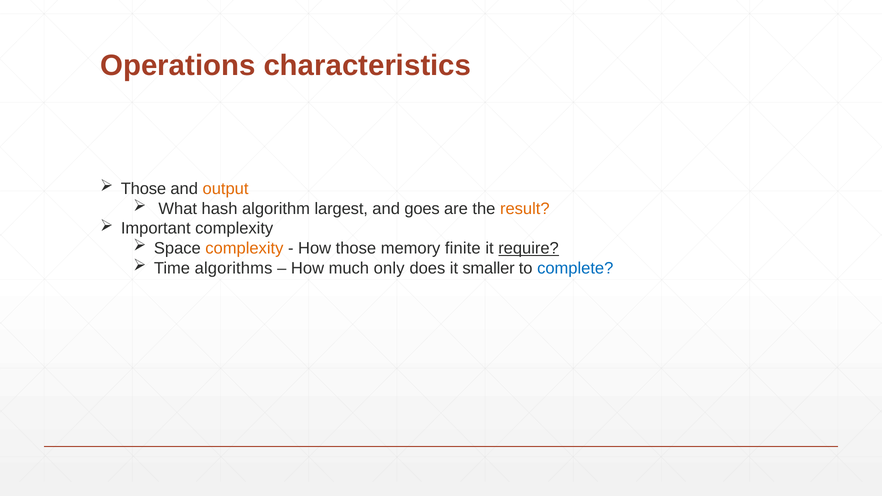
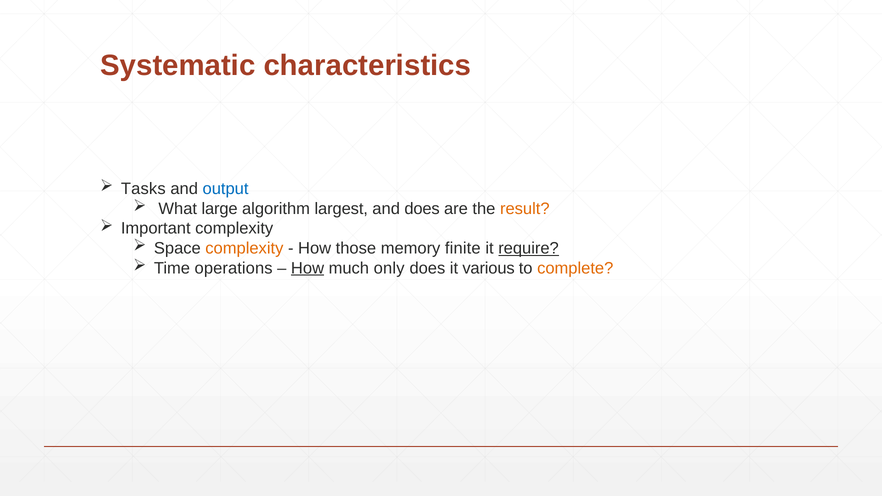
Operations: Operations -> Systematic
Those at (143, 189): Those -> Tasks
output colour: orange -> blue
hash: hash -> large
and goes: goes -> does
algorithms: algorithms -> operations
How at (308, 268) underline: none -> present
smaller: smaller -> various
complete colour: blue -> orange
